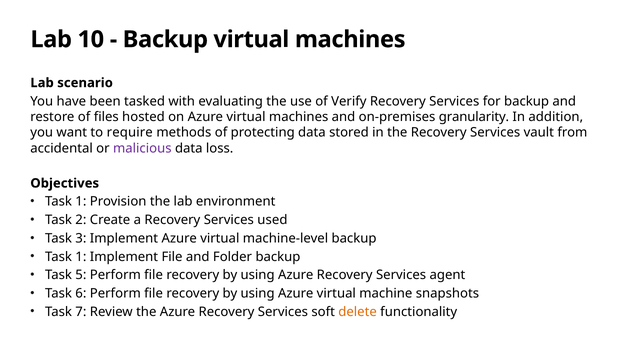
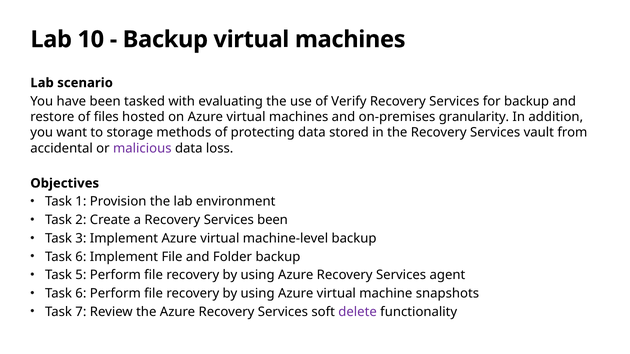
require: require -> storage
Services used: used -> been
1 at (81, 257): 1 -> 6
delete colour: orange -> purple
